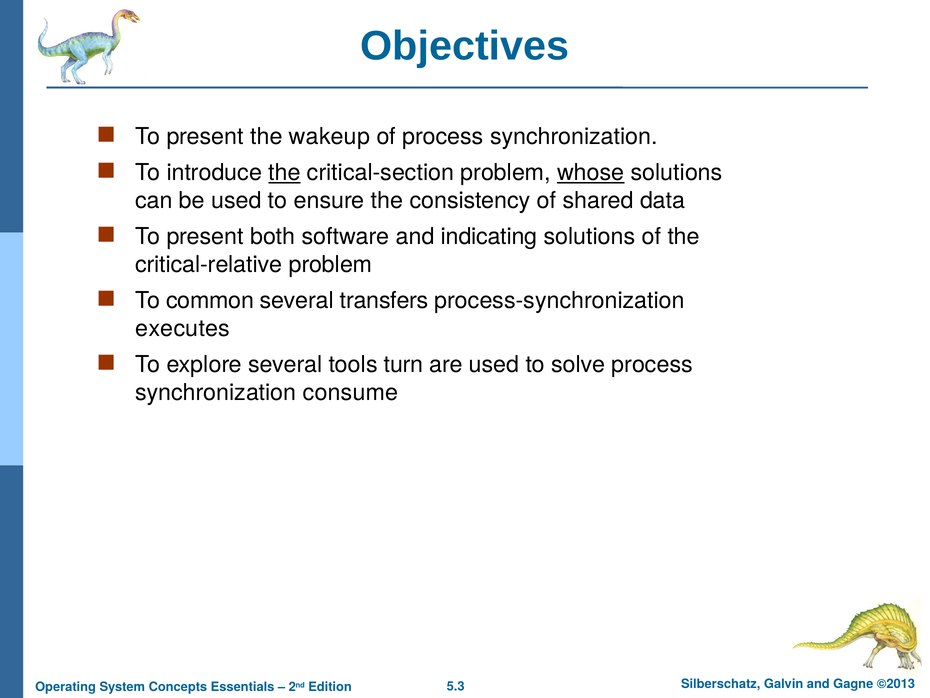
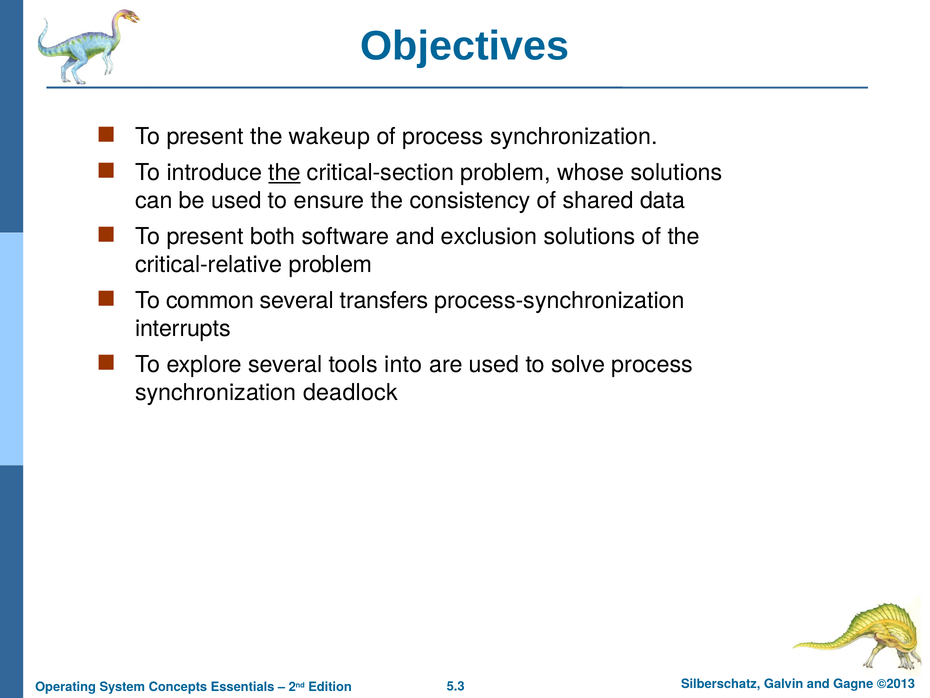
whose underline: present -> none
indicating: indicating -> exclusion
executes: executes -> interrupts
turn: turn -> into
consume: consume -> deadlock
